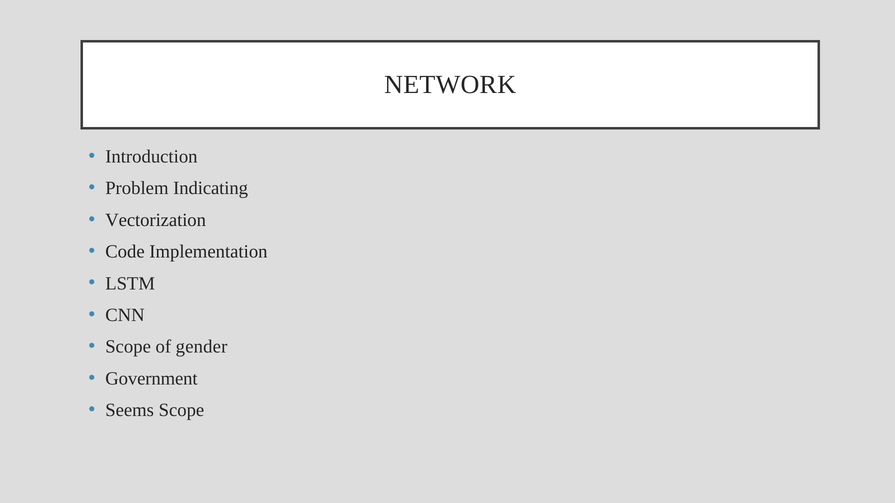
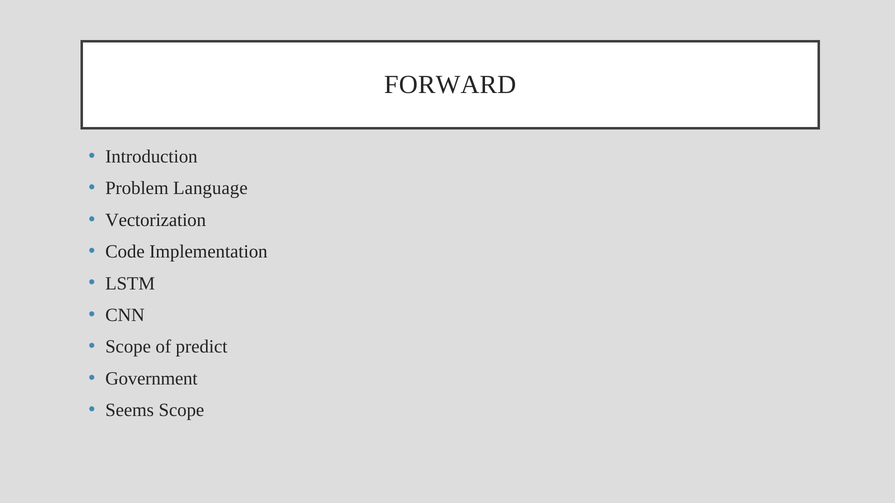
NETWORK: NETWORK -> FORWARD
Indicating: Indicating -> Language
gender: gender -> predict
